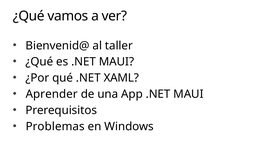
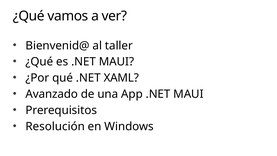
Aprender: Aprender -> Avanzado
Problemas: Problemas -> Resolución
